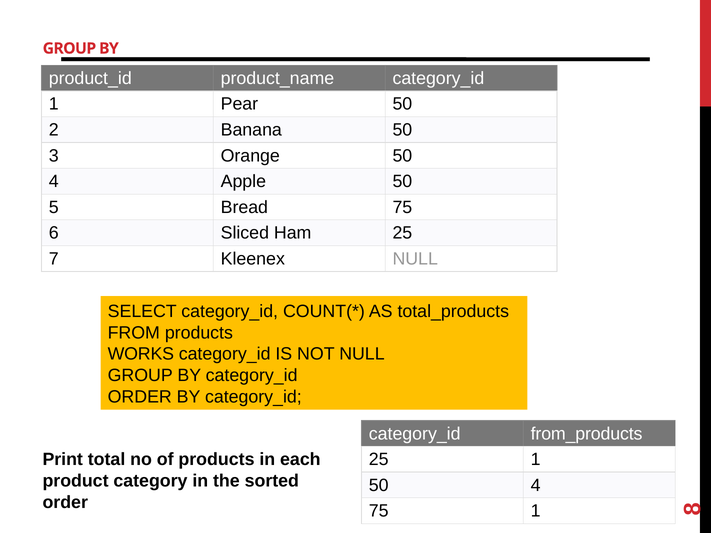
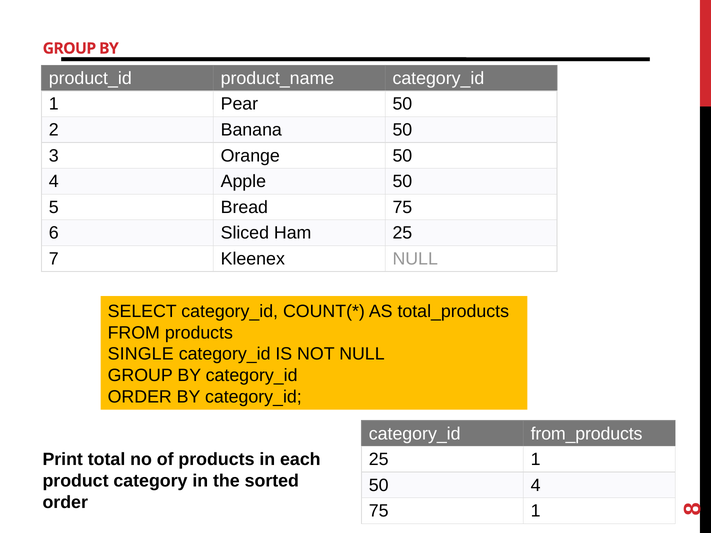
WORKS: WORKS -> SINGLE
